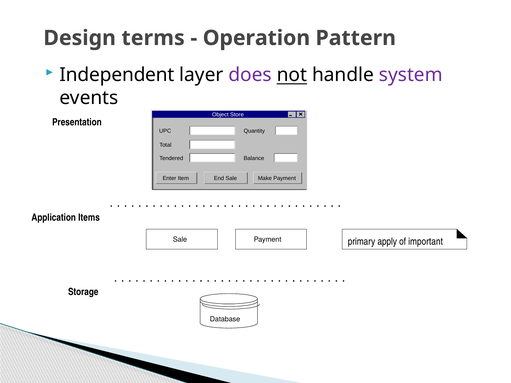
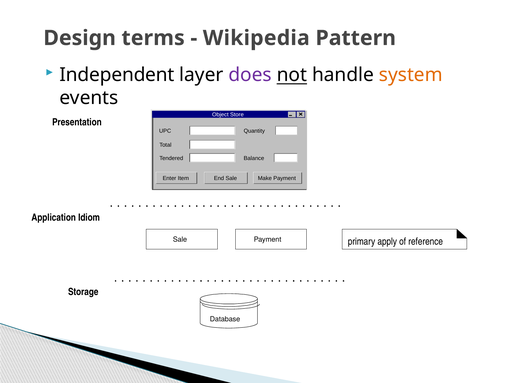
Operation: Operation -> Wikipedia
system colour: purple -> orange
Items: Items -> Idiom
important: important -> reference
